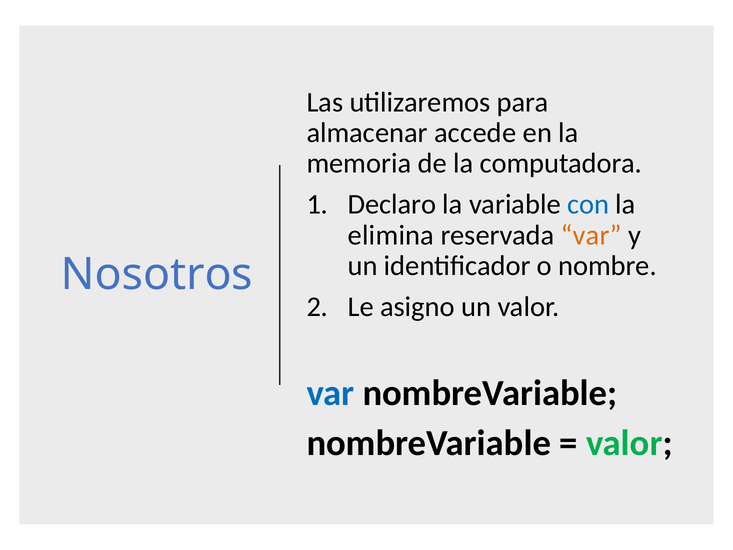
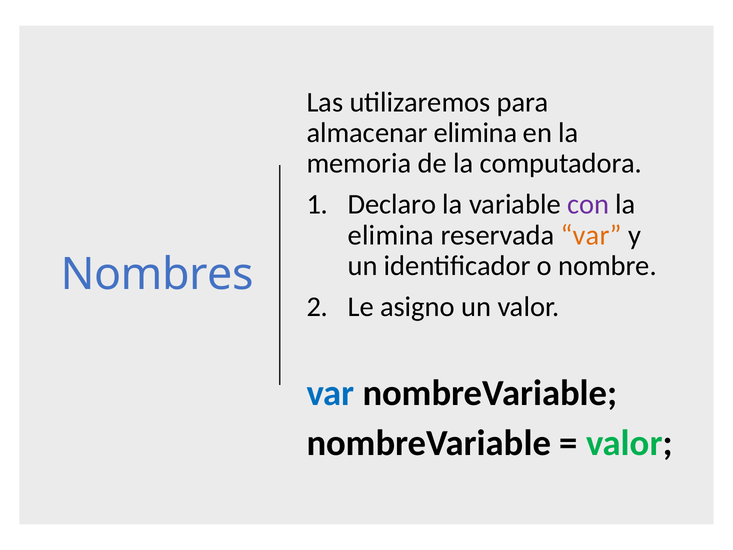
almacenar accede: accede -> elimina
con colour: blue -> purple
Nosotros: Nosotros -> Nombres
